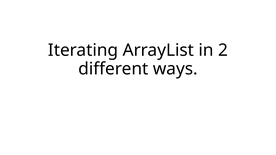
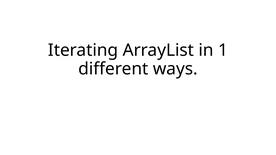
2: 2 -> 1
